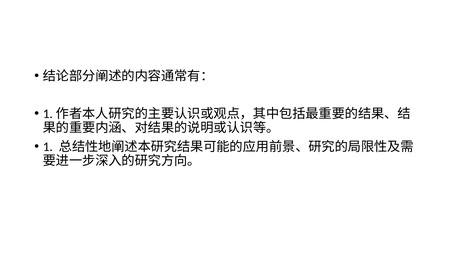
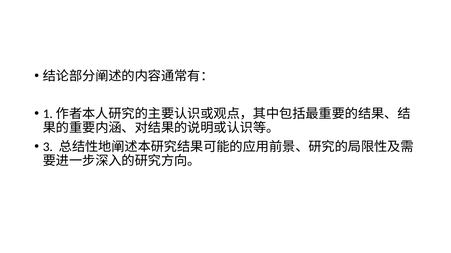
1: 1 -> 3
